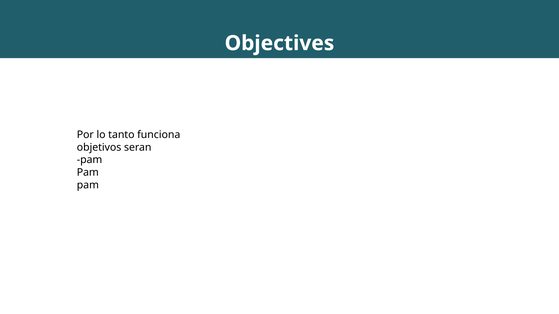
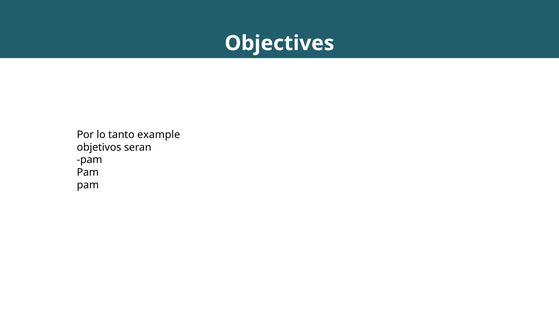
funciona: funciona -> example
